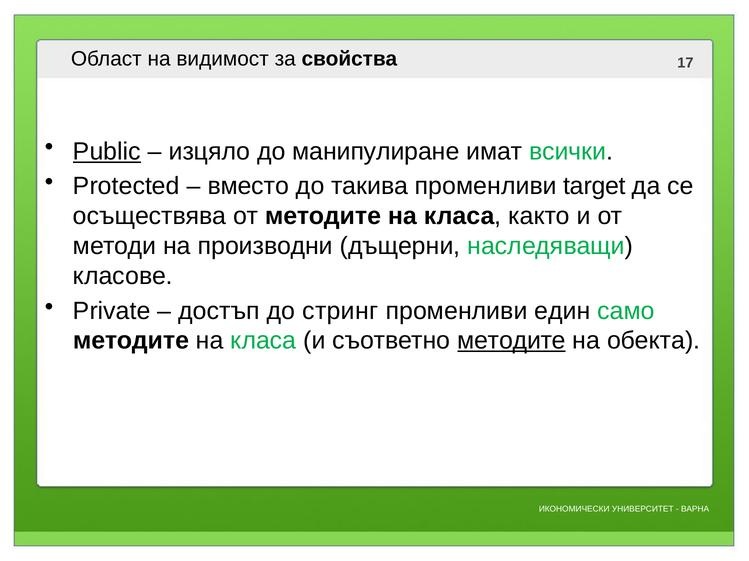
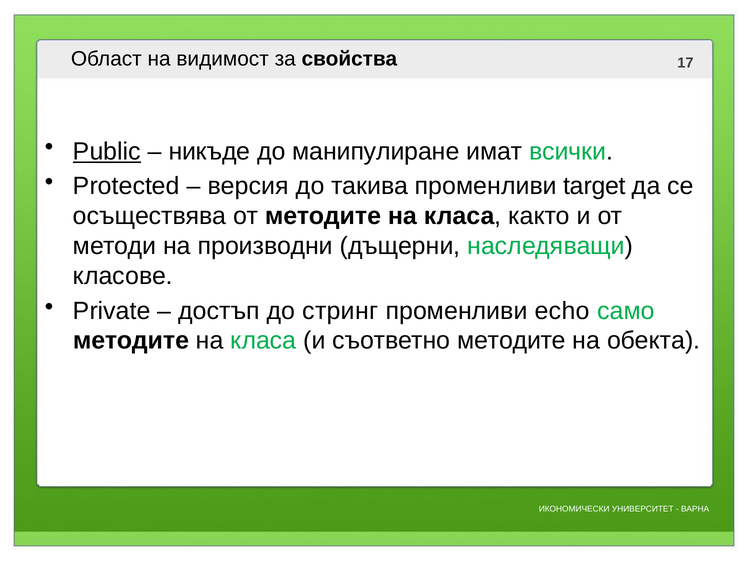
изцяло: изцяло -> никъде
вместо: вместо -> версия
един: един -> echo
методите at (512, 341) underline: present -> none
